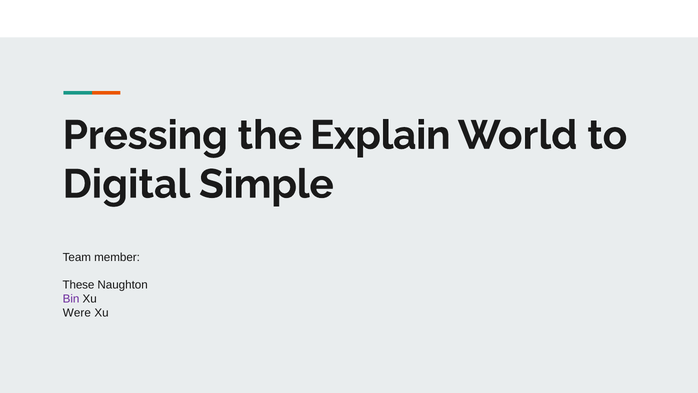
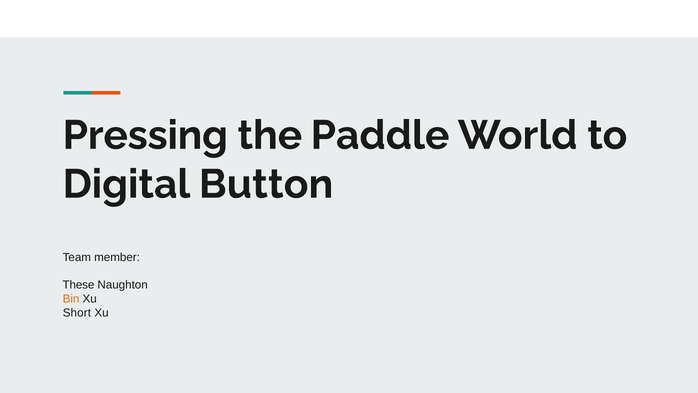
Explain: Explain -> Paddle
Simple: Simple -> Button
Bin colour: purple -> orange
Were: Were -> Short
